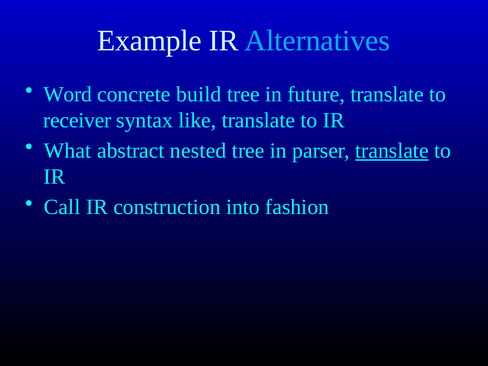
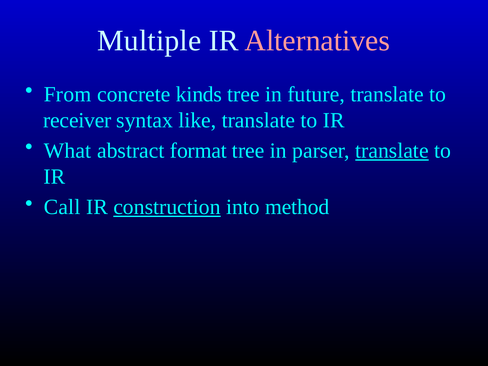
Example: Example -> Multiple
Alternatives colour: light blue -> pink
Word: Word -> From
build: build -> kinds
nested: nested -> format
construction underline: none -> present
fashion: fashion -> method
